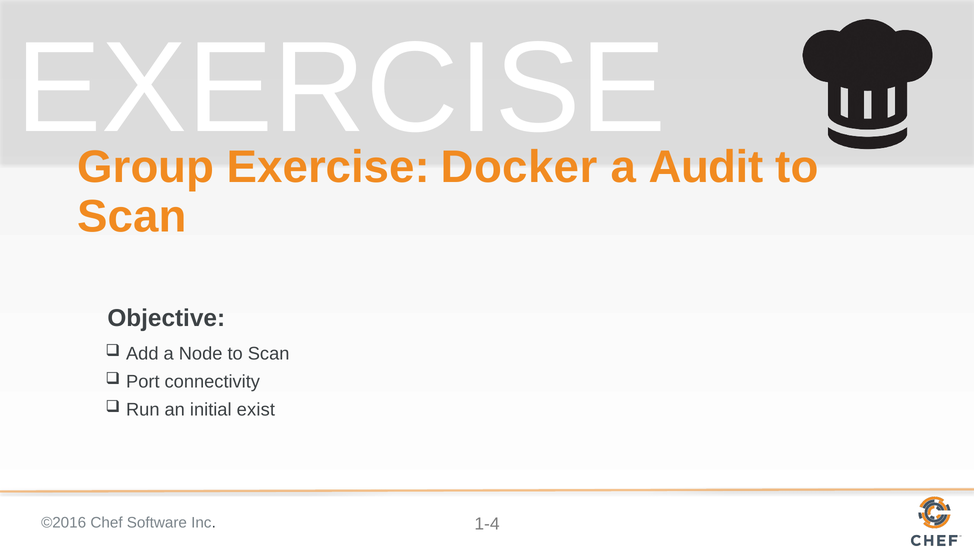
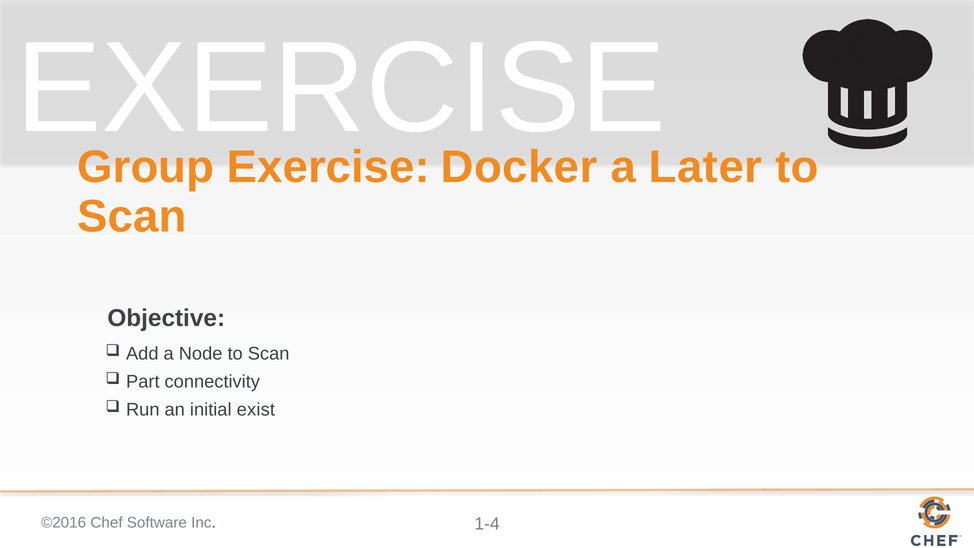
Audit: Audit -> Later
Port: Port -> Part
